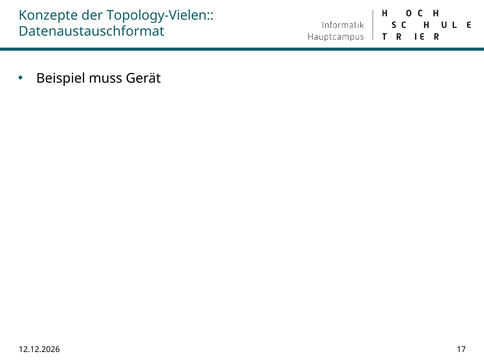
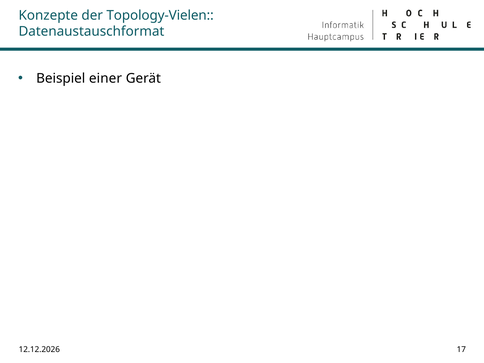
muss: muss -> einer
